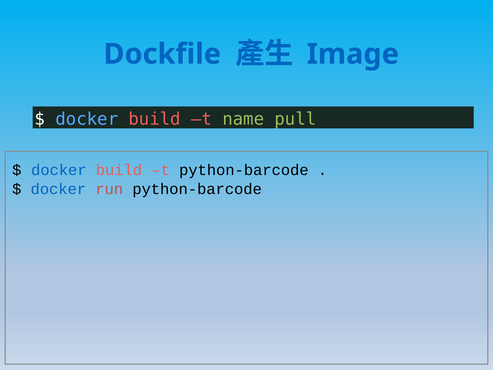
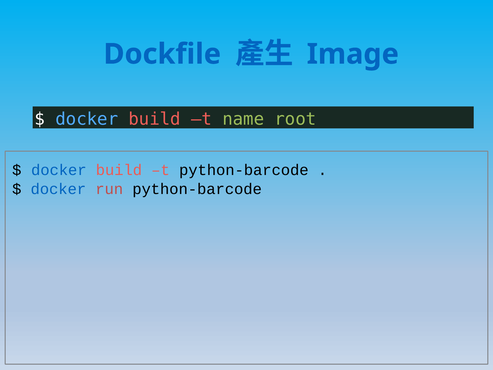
pull: pull -> root
